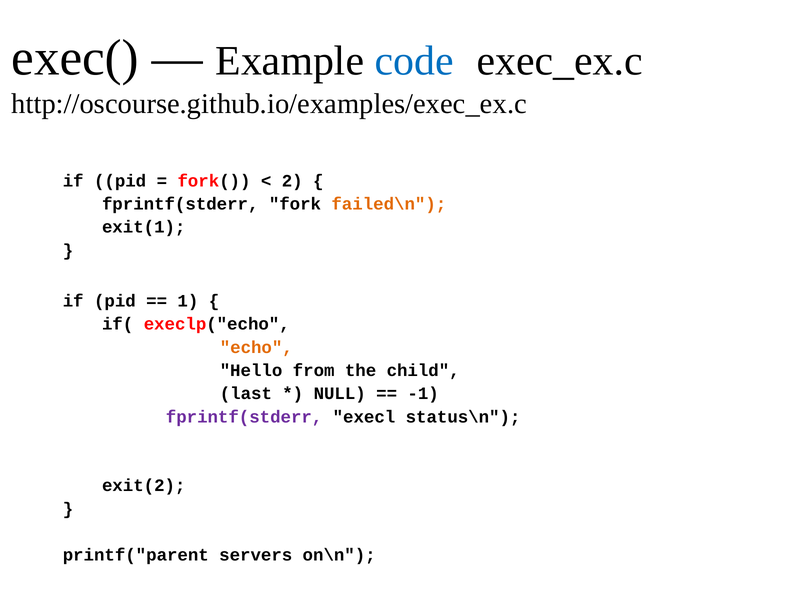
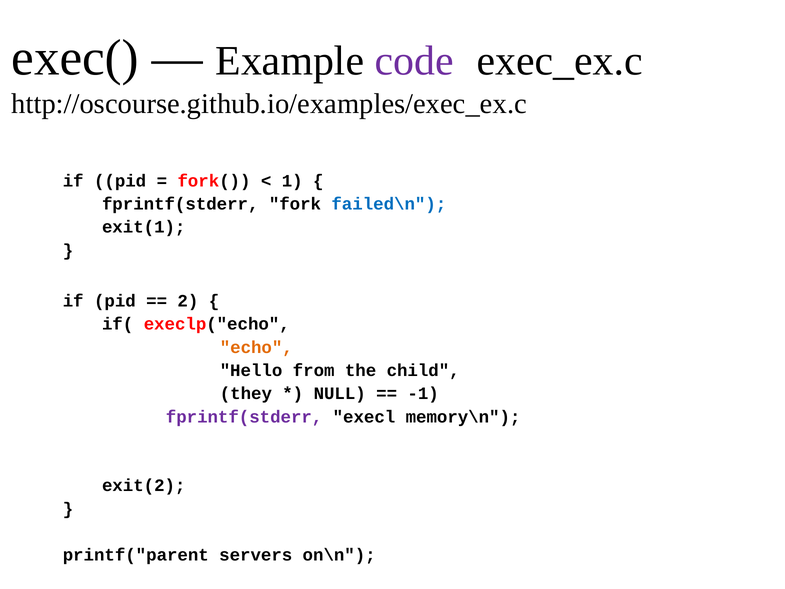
code colour: blue -> purple
2: 2 -> 1
failed\n colour: orange -> blue
1: 1 -> 2
last: last -> they
status\n: status\n -> memory\n
